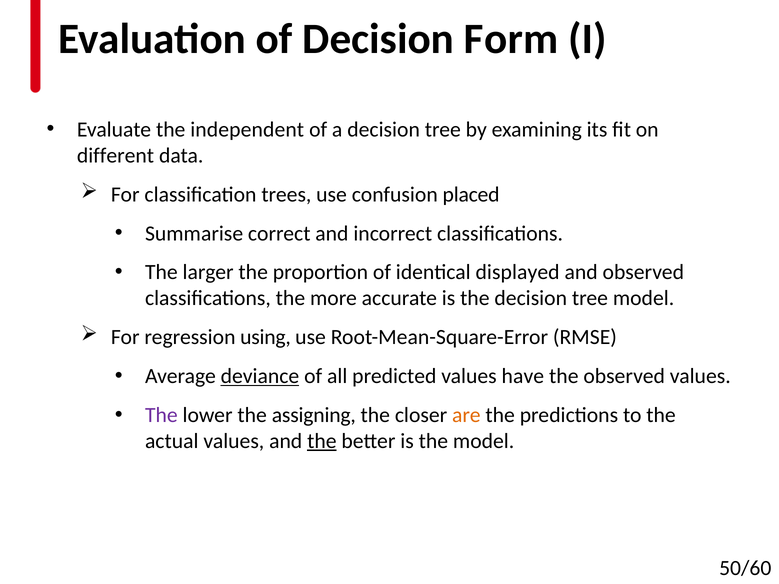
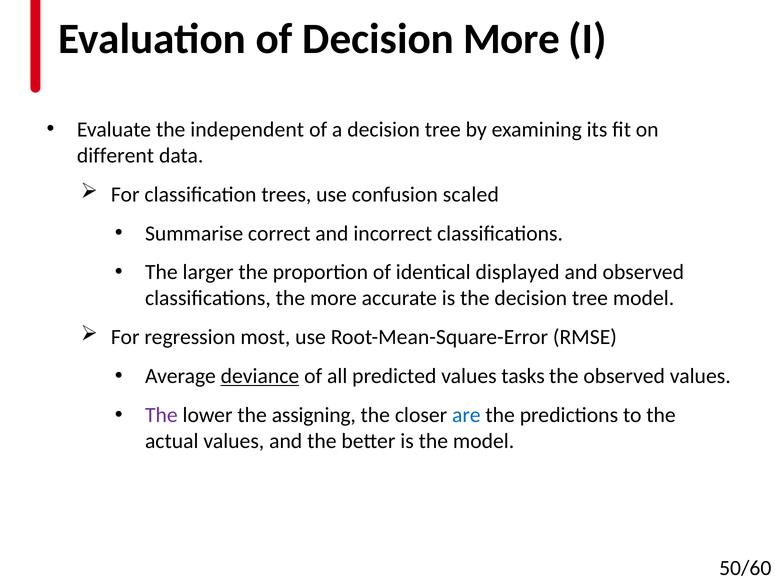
Decision Form: Form -> More
placed: placed -> scaled
using: using -> most
have: have -> tasks
are colour: orange -> blue
the at (322, 441) underline: present -> none
